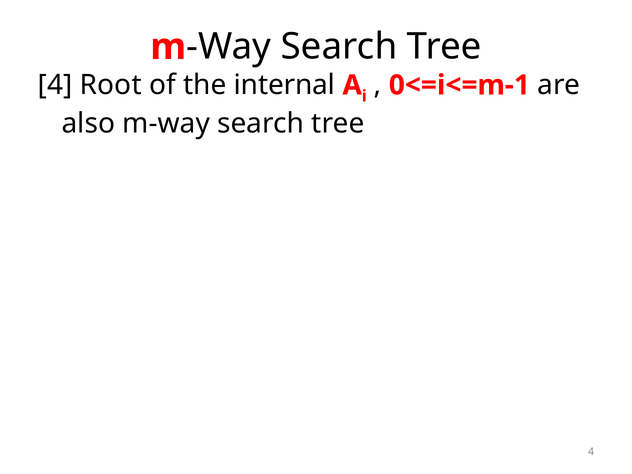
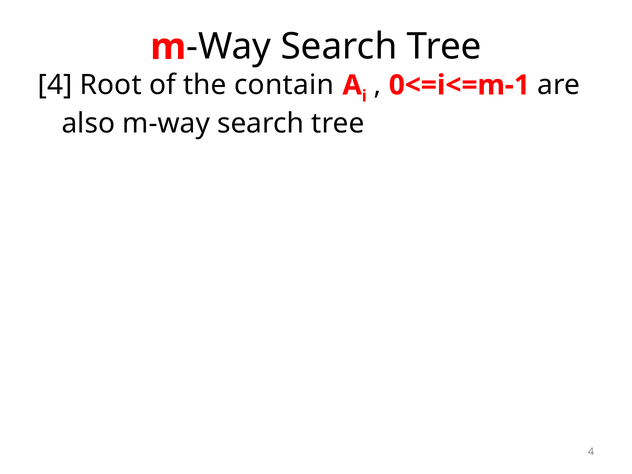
internal: internal -> contain
